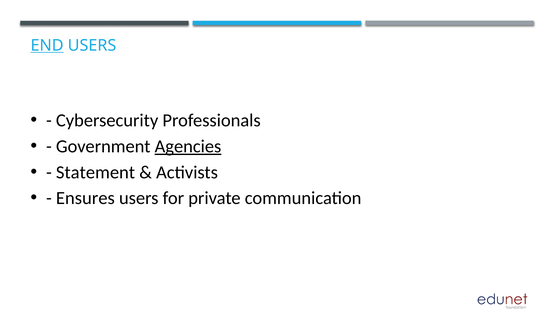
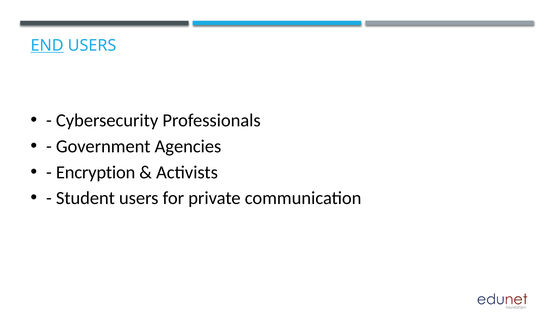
Agencies underline: present -> none
Statement: Statement -> Encryption
Ensures: Ensures -> Student
